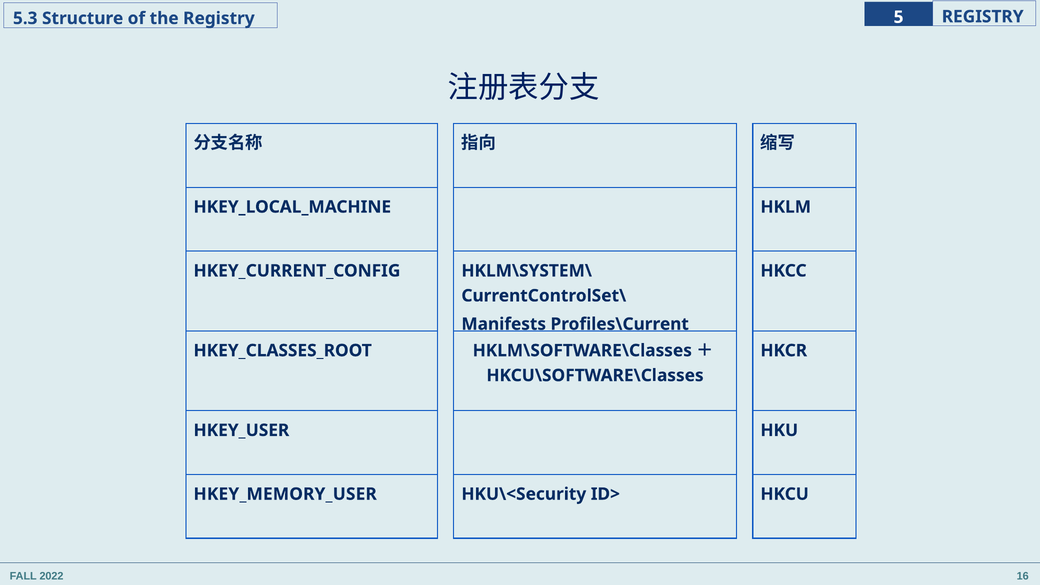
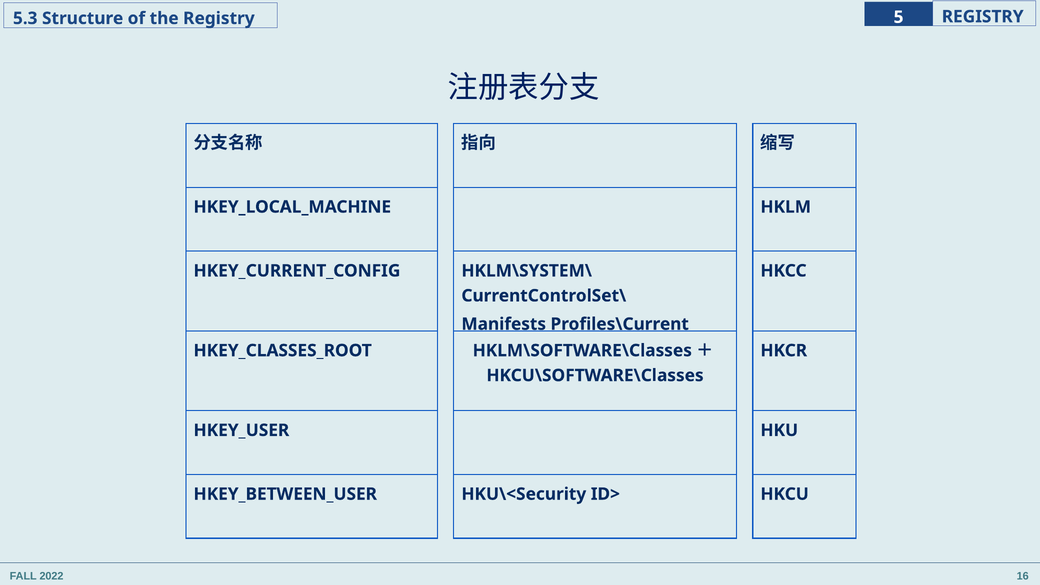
HKEY_MEMORY_USER: HKEY_MEMORY_USER -> HKEY_BETWEEN_USER
